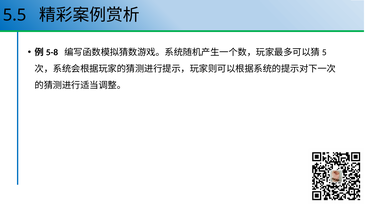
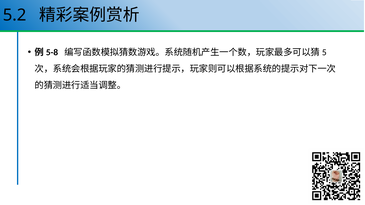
5.5: 5.5 -> 5.2
